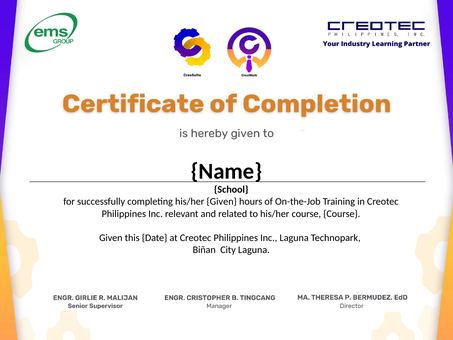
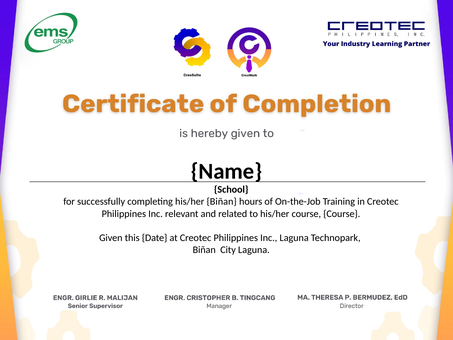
his/her Given: Given -> Biñan
